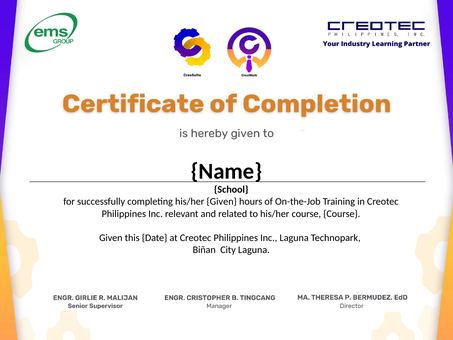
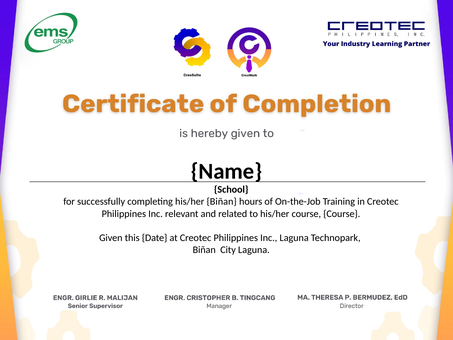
his/her Given: Given -> Biñan
